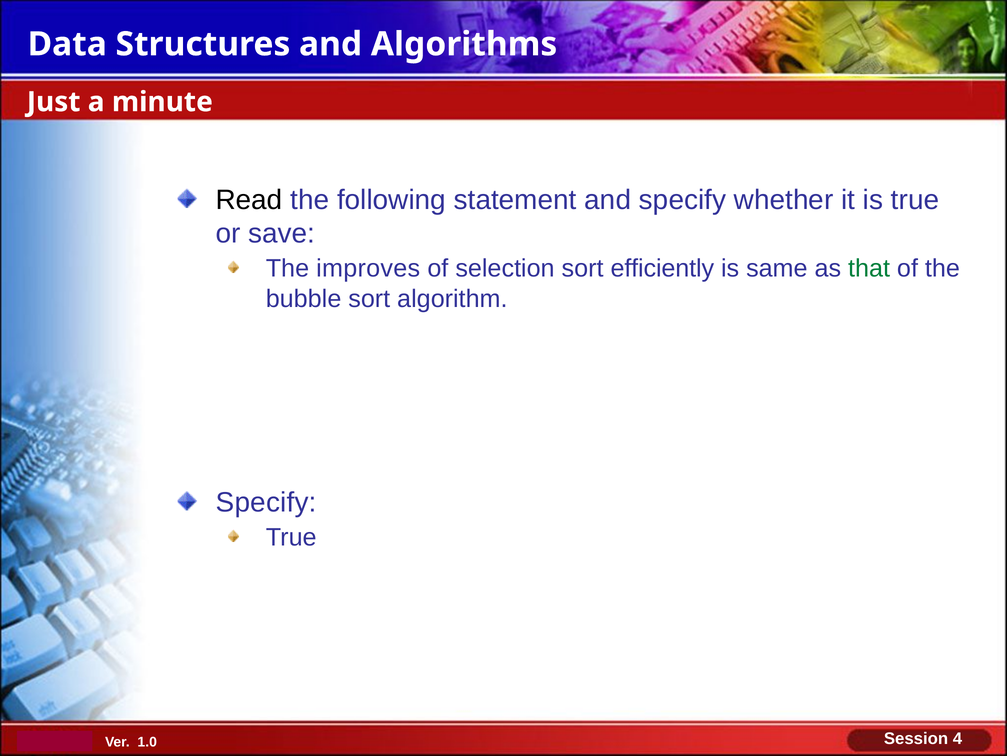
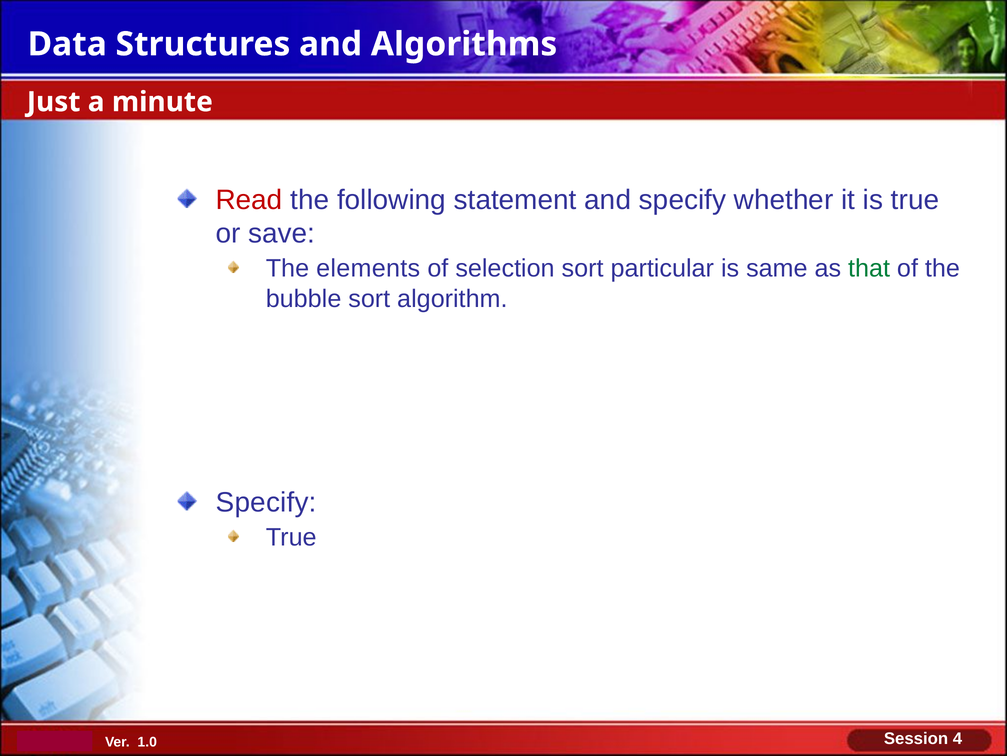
Read colour: black -> red
improves: improves -> elements
efficiently: efficiently -> particular
